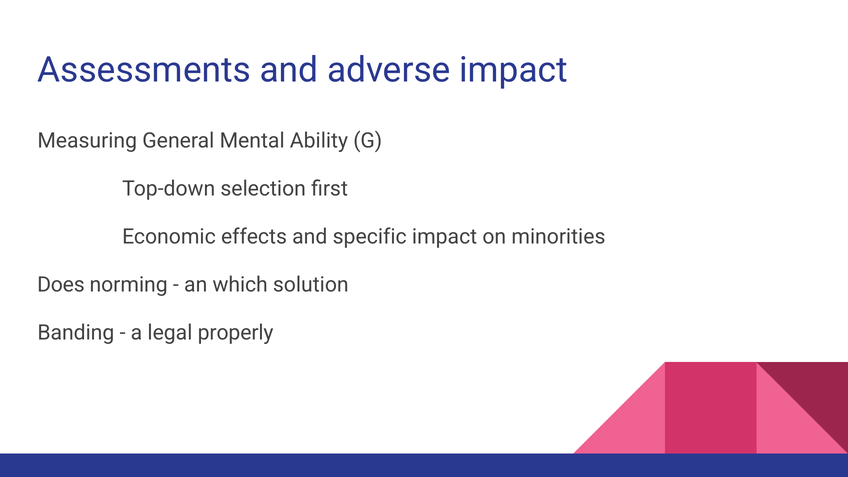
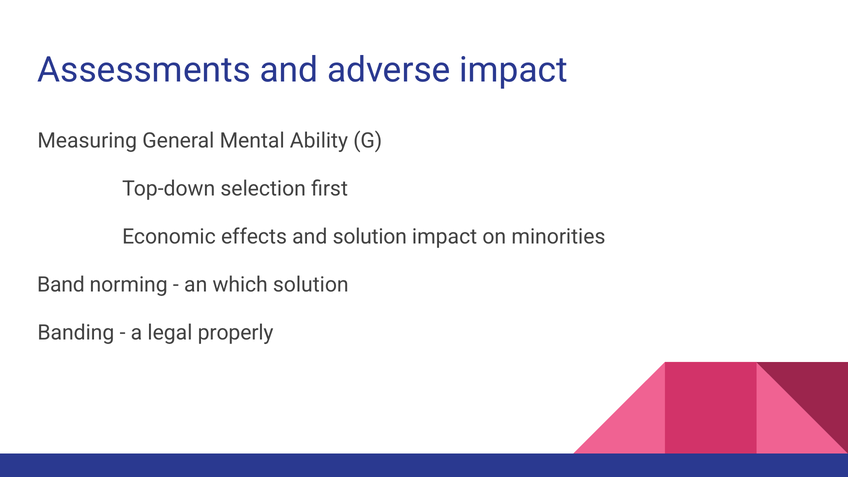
and specific: specific -> solution
Does: Does -> Band
